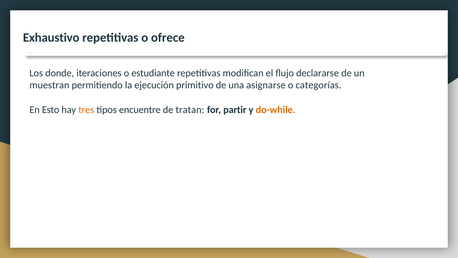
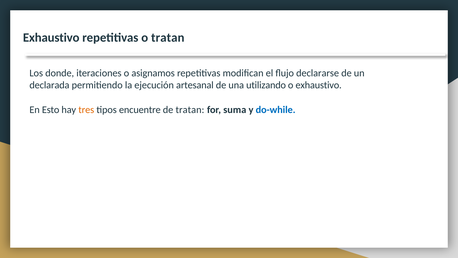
o ofrece: ofrece -> tratan
estudiante: estudiante -> asignamos
muestran: muestran -> declarada
primitivo: primitivo -> artesanal
asignarse: asignarse -> utilizando
o categorías: categorías -> exhaustivo
partir: partir -> suma
do-while colour: orange -> blue
